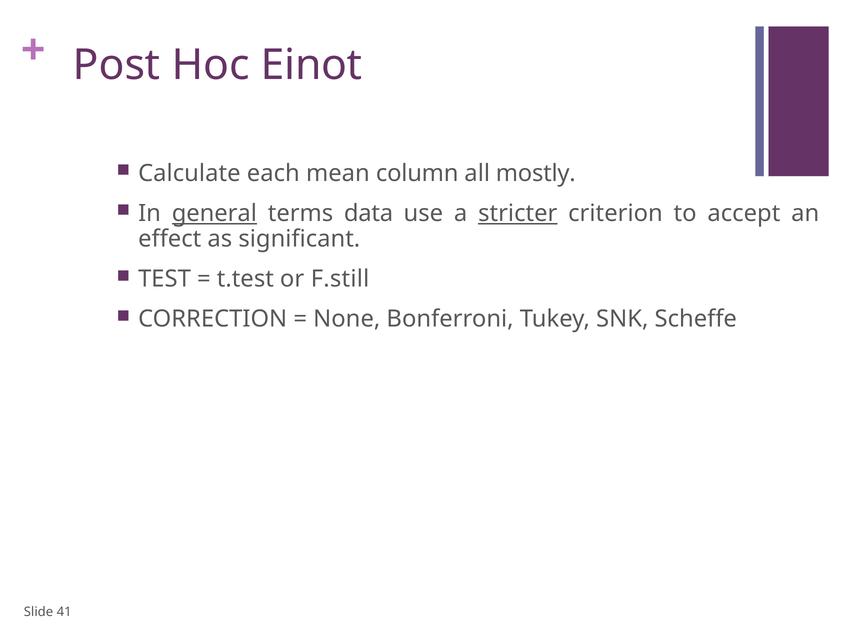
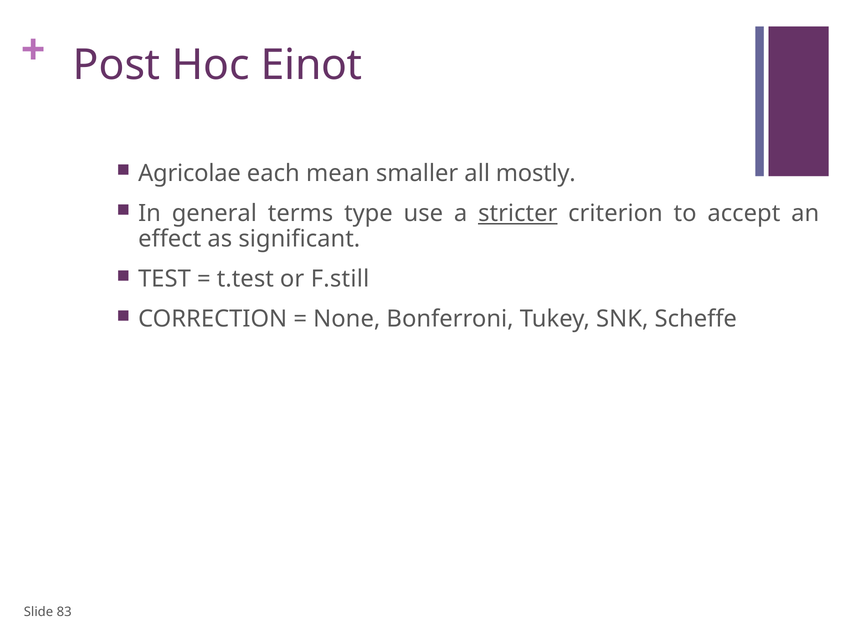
Calculate: Calculate -> Agricolae
column: column -> smaller
general underline: present -> none
data: data -> type
41: 41 -> 83
